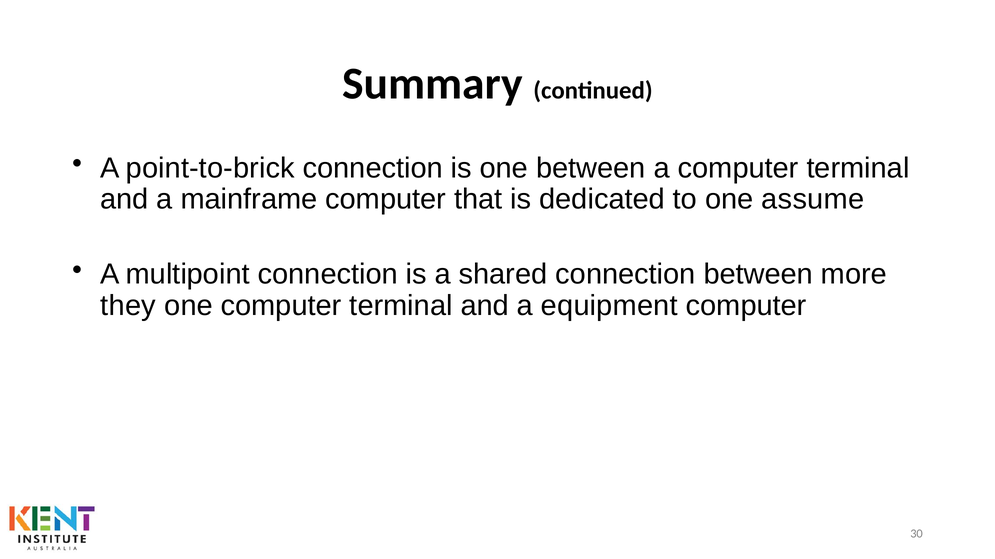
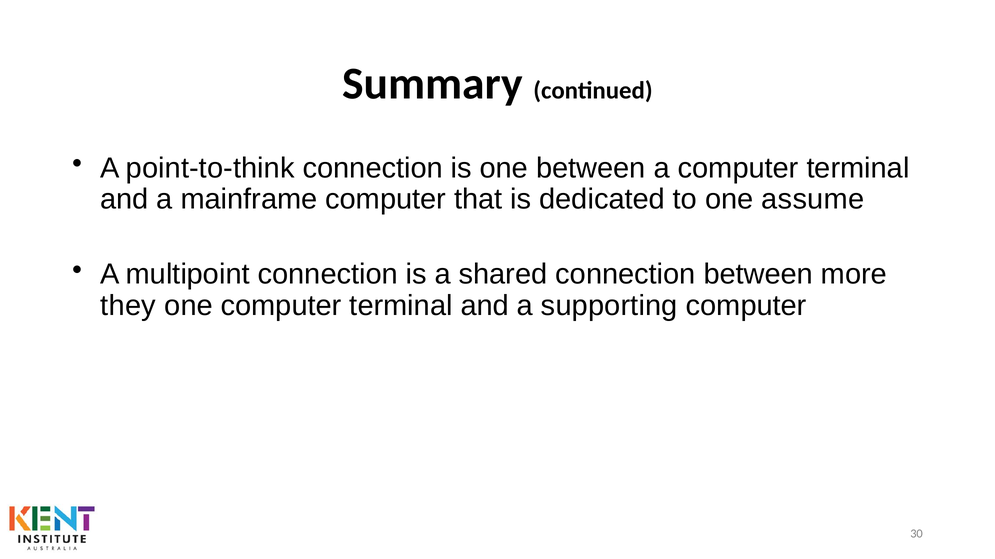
point-to-brick: point-to-brick -> point-to-think
equipment: equipment -> supporting
